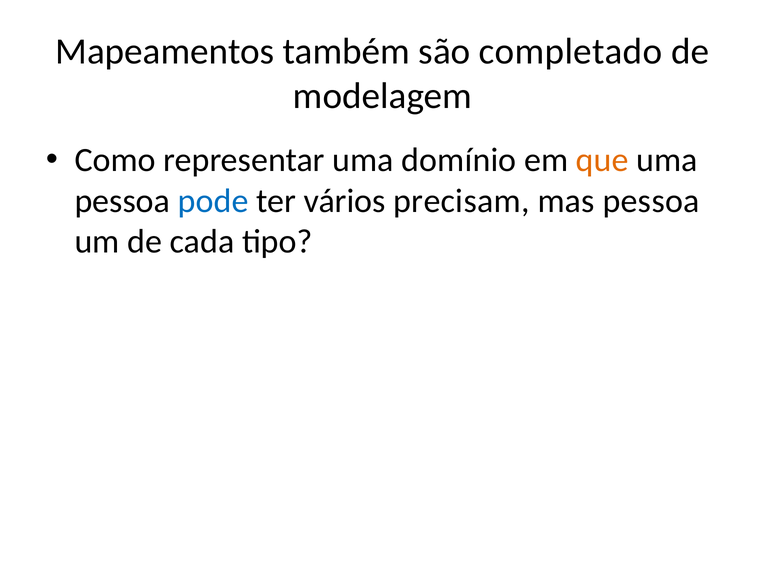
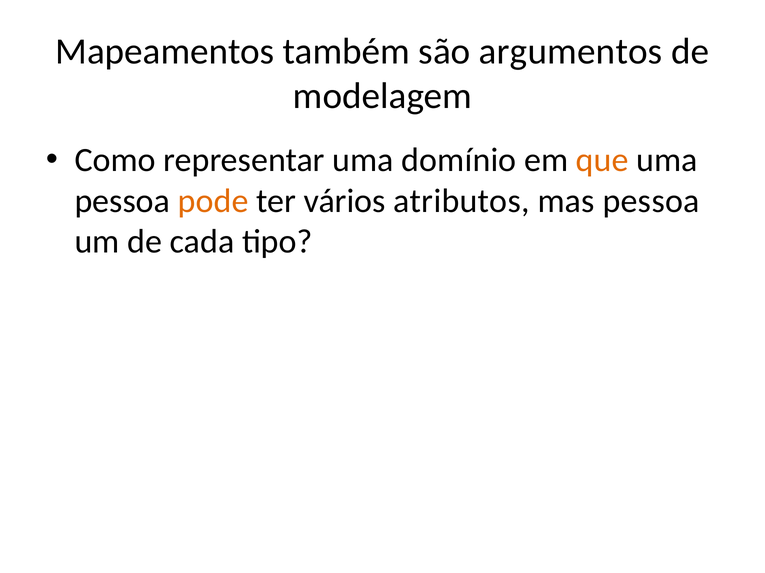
completado: completado -> argumentos
pode colour: blue -> orange
precisam: precisam -> atributos
